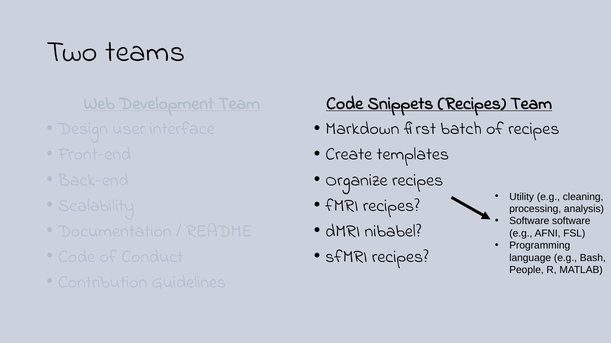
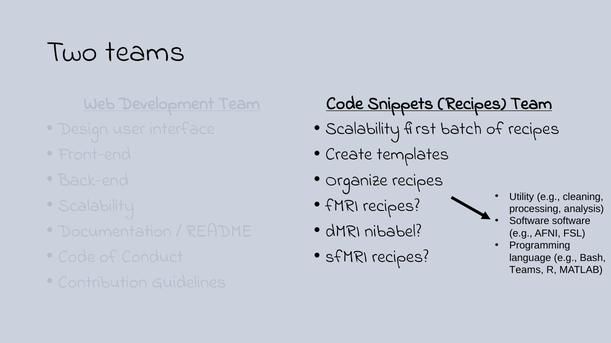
Markdown at (362, 129): Markdown -> Scalability
People at (527, 270): People -> Teams
